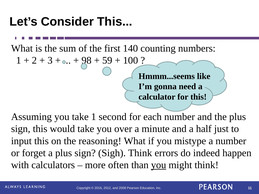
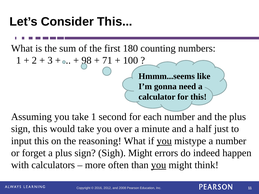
140: 140 -> 180
59: 59 -> 71
you at (164, 141) underline: none -> present
Sigh Think: Think -> Might
